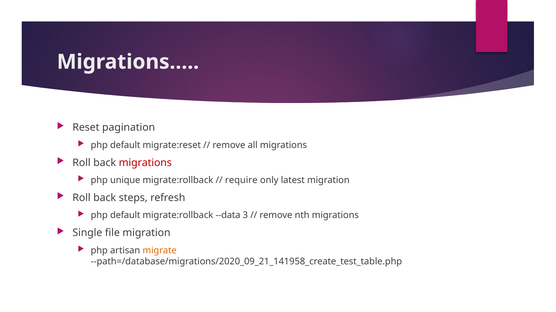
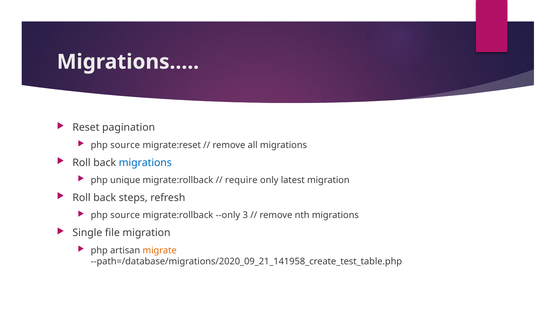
default at (125, 145): default -> source
migrations at (145, 163) colour: red -> blue
default at (125, 216): default -> source
--data: --data -> --only
